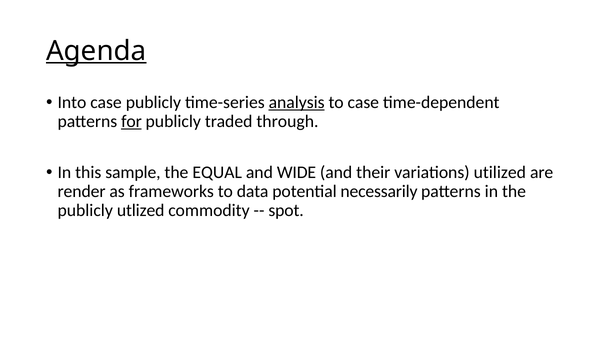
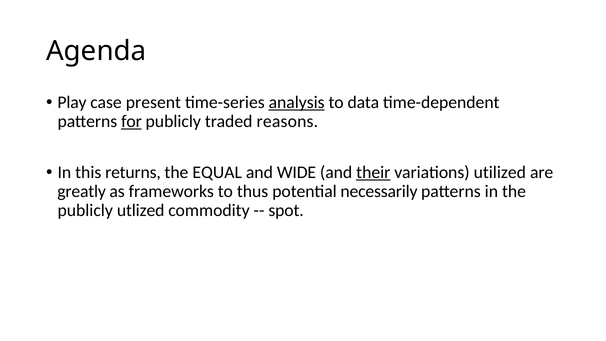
Agenda underline: present -> none
Into: Into -> Play
case publicly: publicly -> present
to case: case -> data
through: through -> reasons
sample: sample -> returns
their underline: none -> present
render: render -> greatly
data: data -> thus
